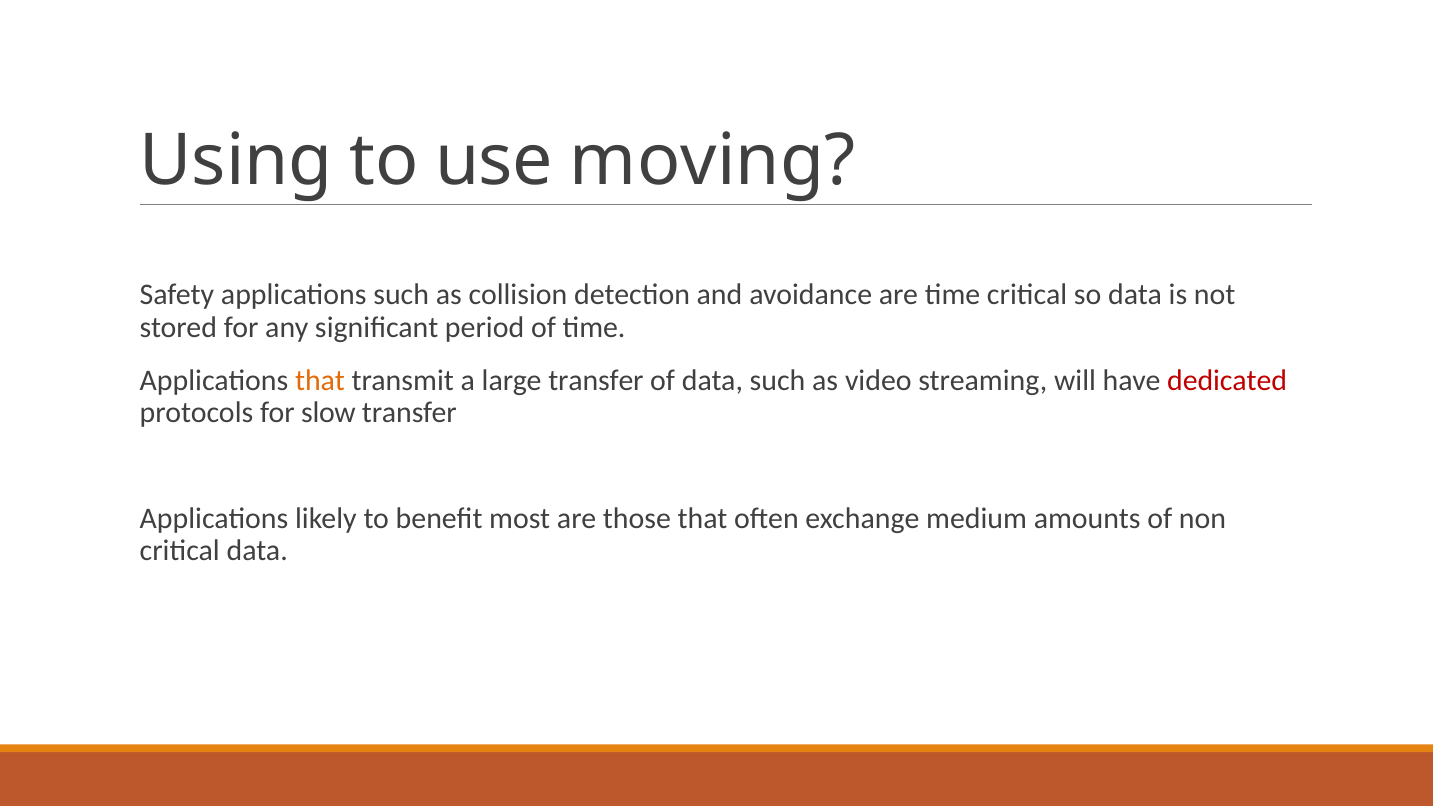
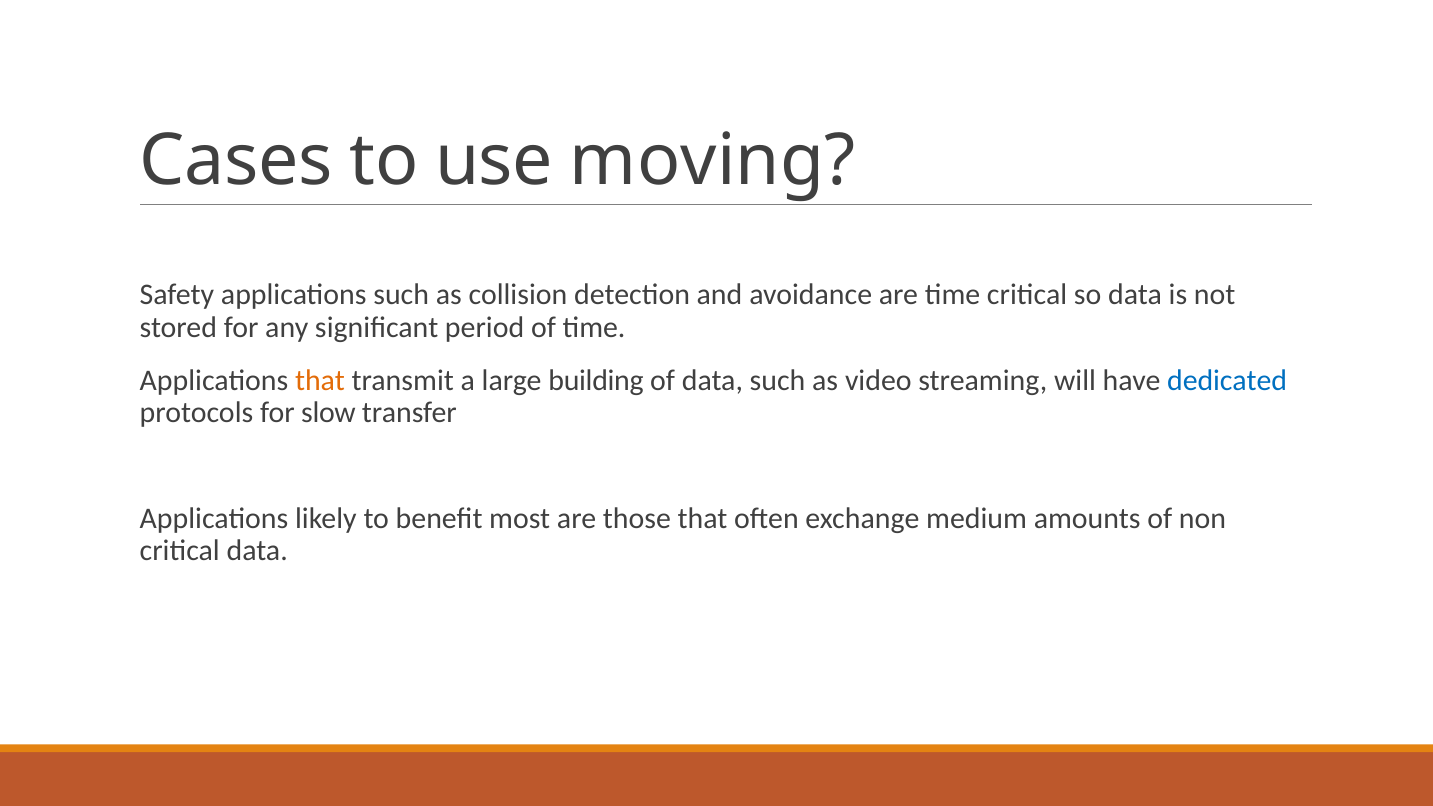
Using: Using -> Cases
large transfer: transfer -> building
dedicated colour: red -> blue
